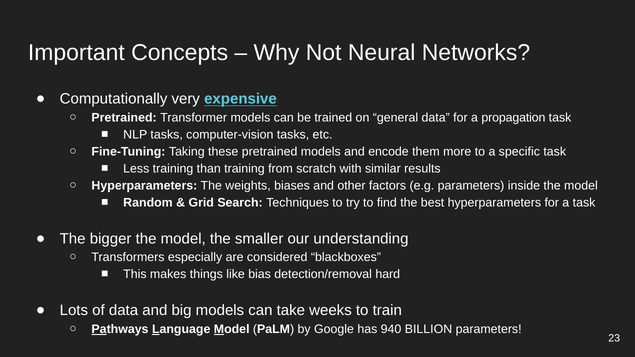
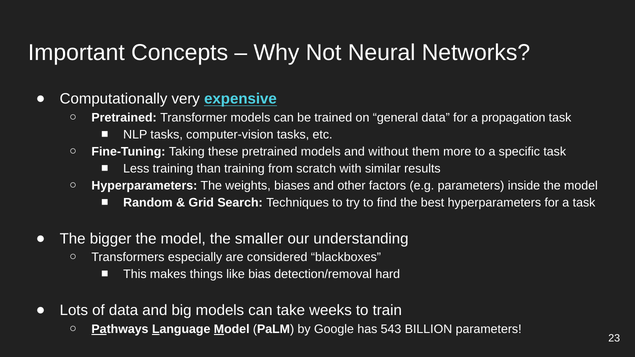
encode: encode -> without
940: 940 -> 543
